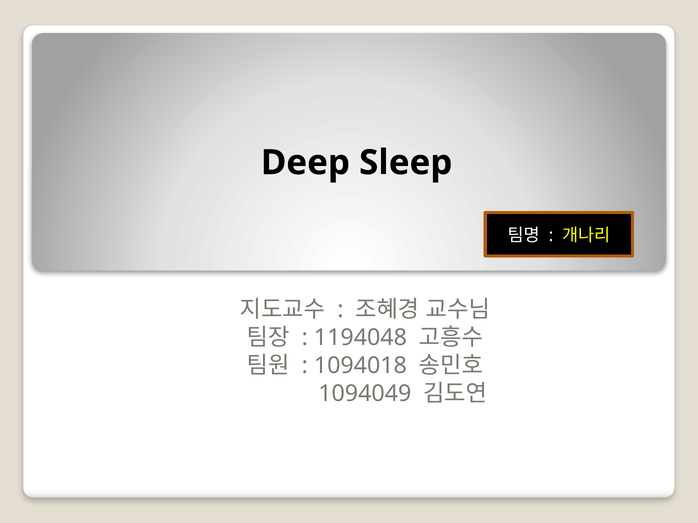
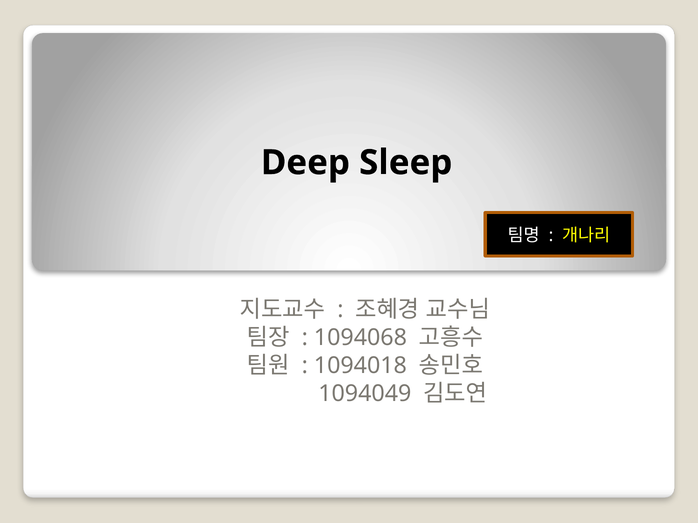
1194048: 1194048 -> 1094068
